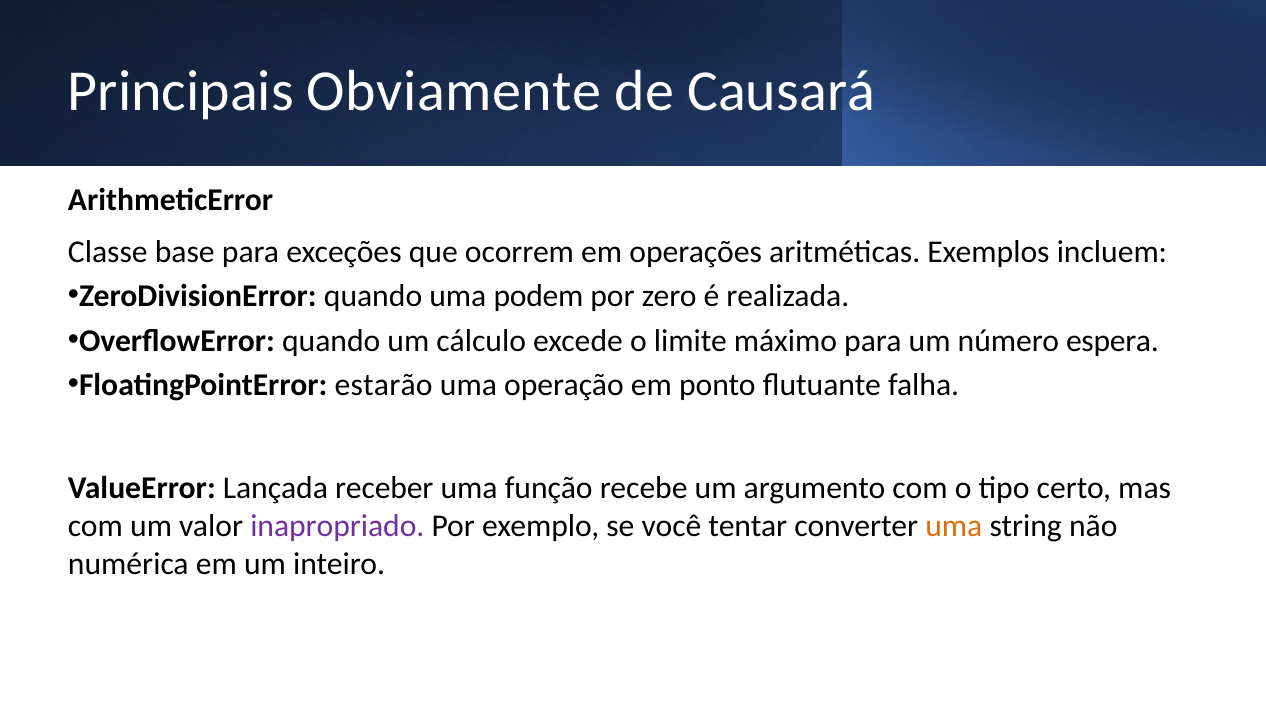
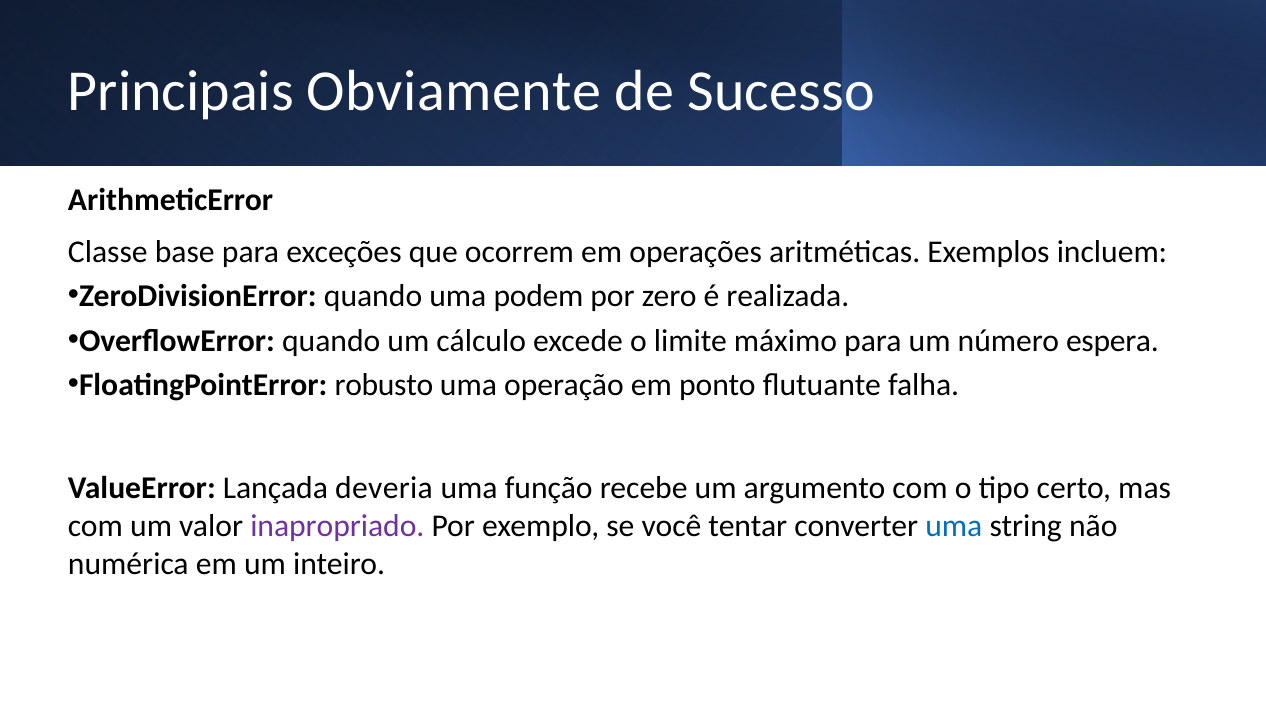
Causará: Causará -> Sucesso
estarão: estarão -> robusto
receber: receber -> deveria
uma at (954, 526) colour: orange -> blue
